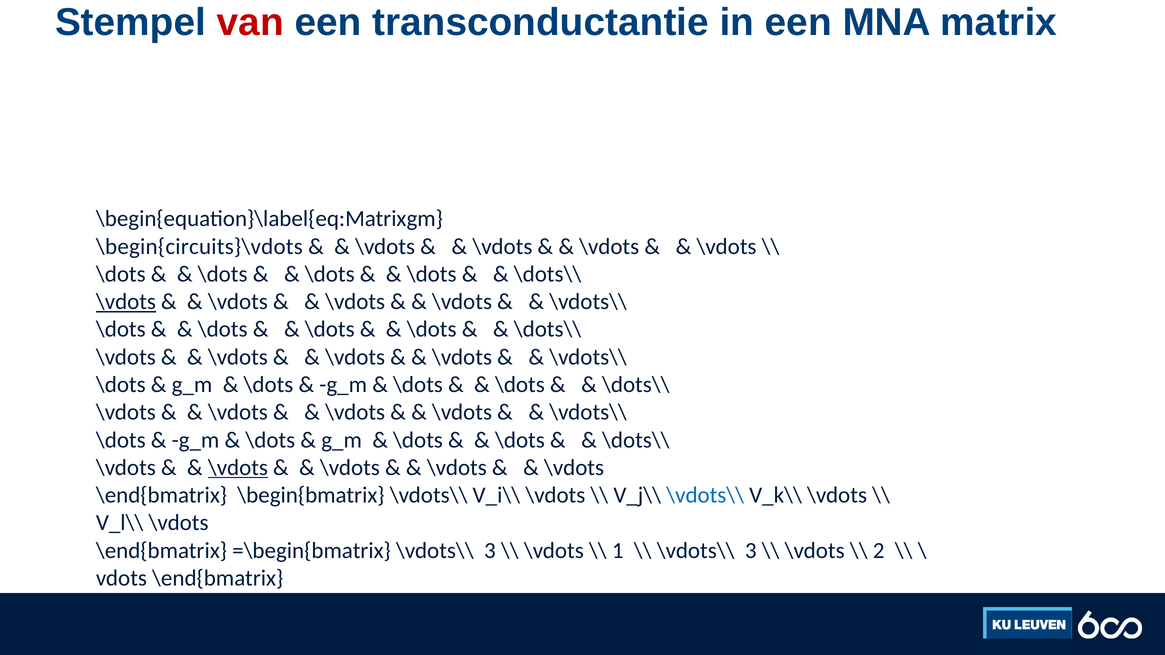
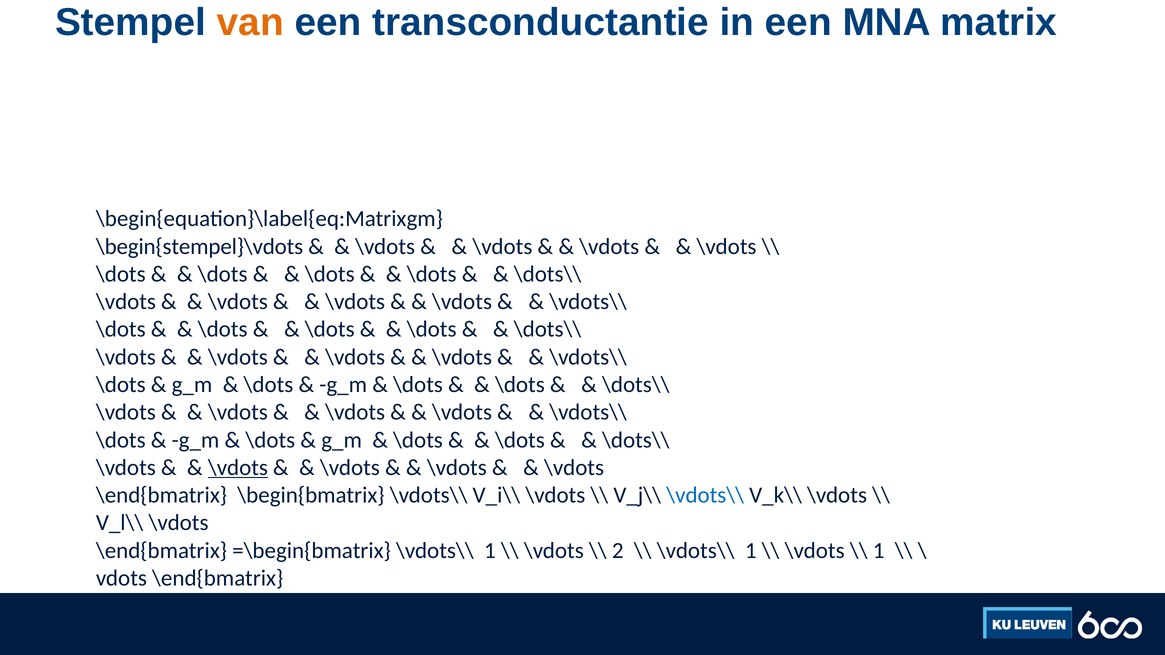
van colour: red -> orange
\begin{circuits}\vdots: \begin{circuits}\vdots -> \begin{stempel}\vdots
\vdots at (126, 302) underline: present -> none
=\begin{bmatrix \vdots\\ 3: 3 -> 1
1: 1 -> 2
3 at (751, 551): 3 -> 1
2 at (879, 551): 2 -> 1
